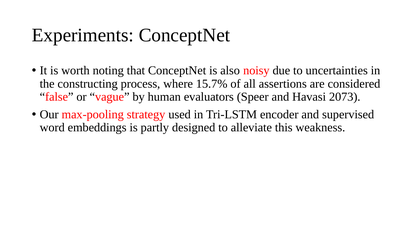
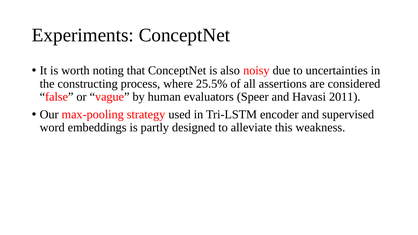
15.7%: 15.7% -> 25.5%
2073: 2073 -> 2011
